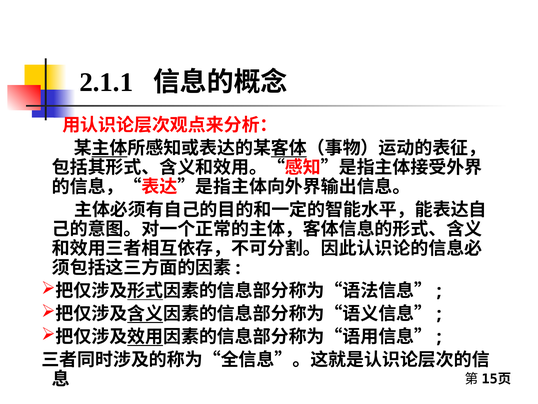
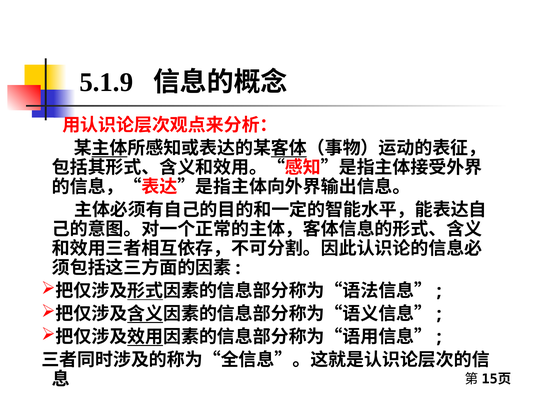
2.1.1: 2.1.1 -> 5.1.9
